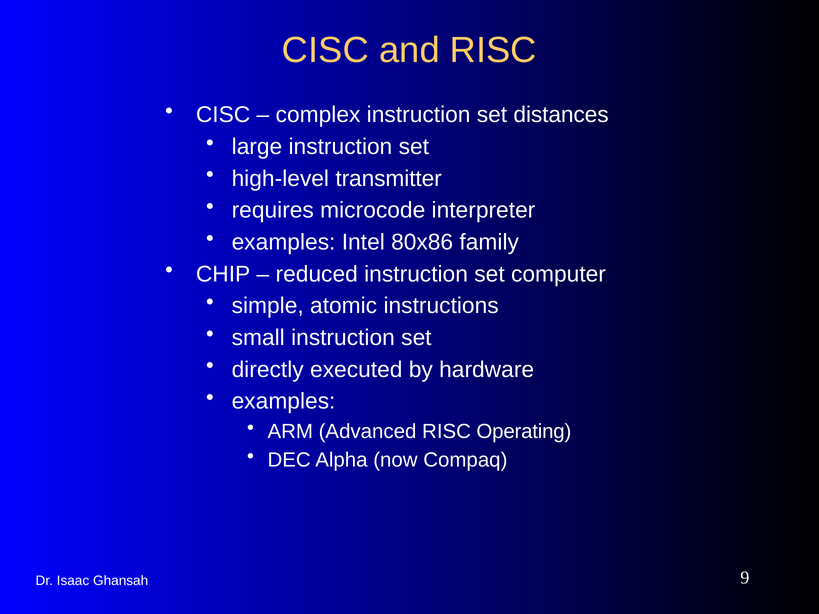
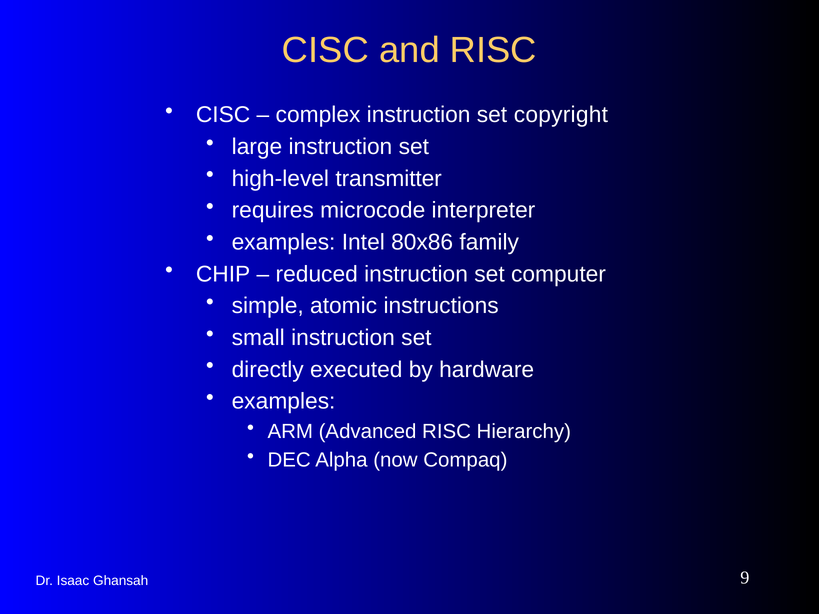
distances: distances -> copyright
Operating: Operating -> Hierarchy
